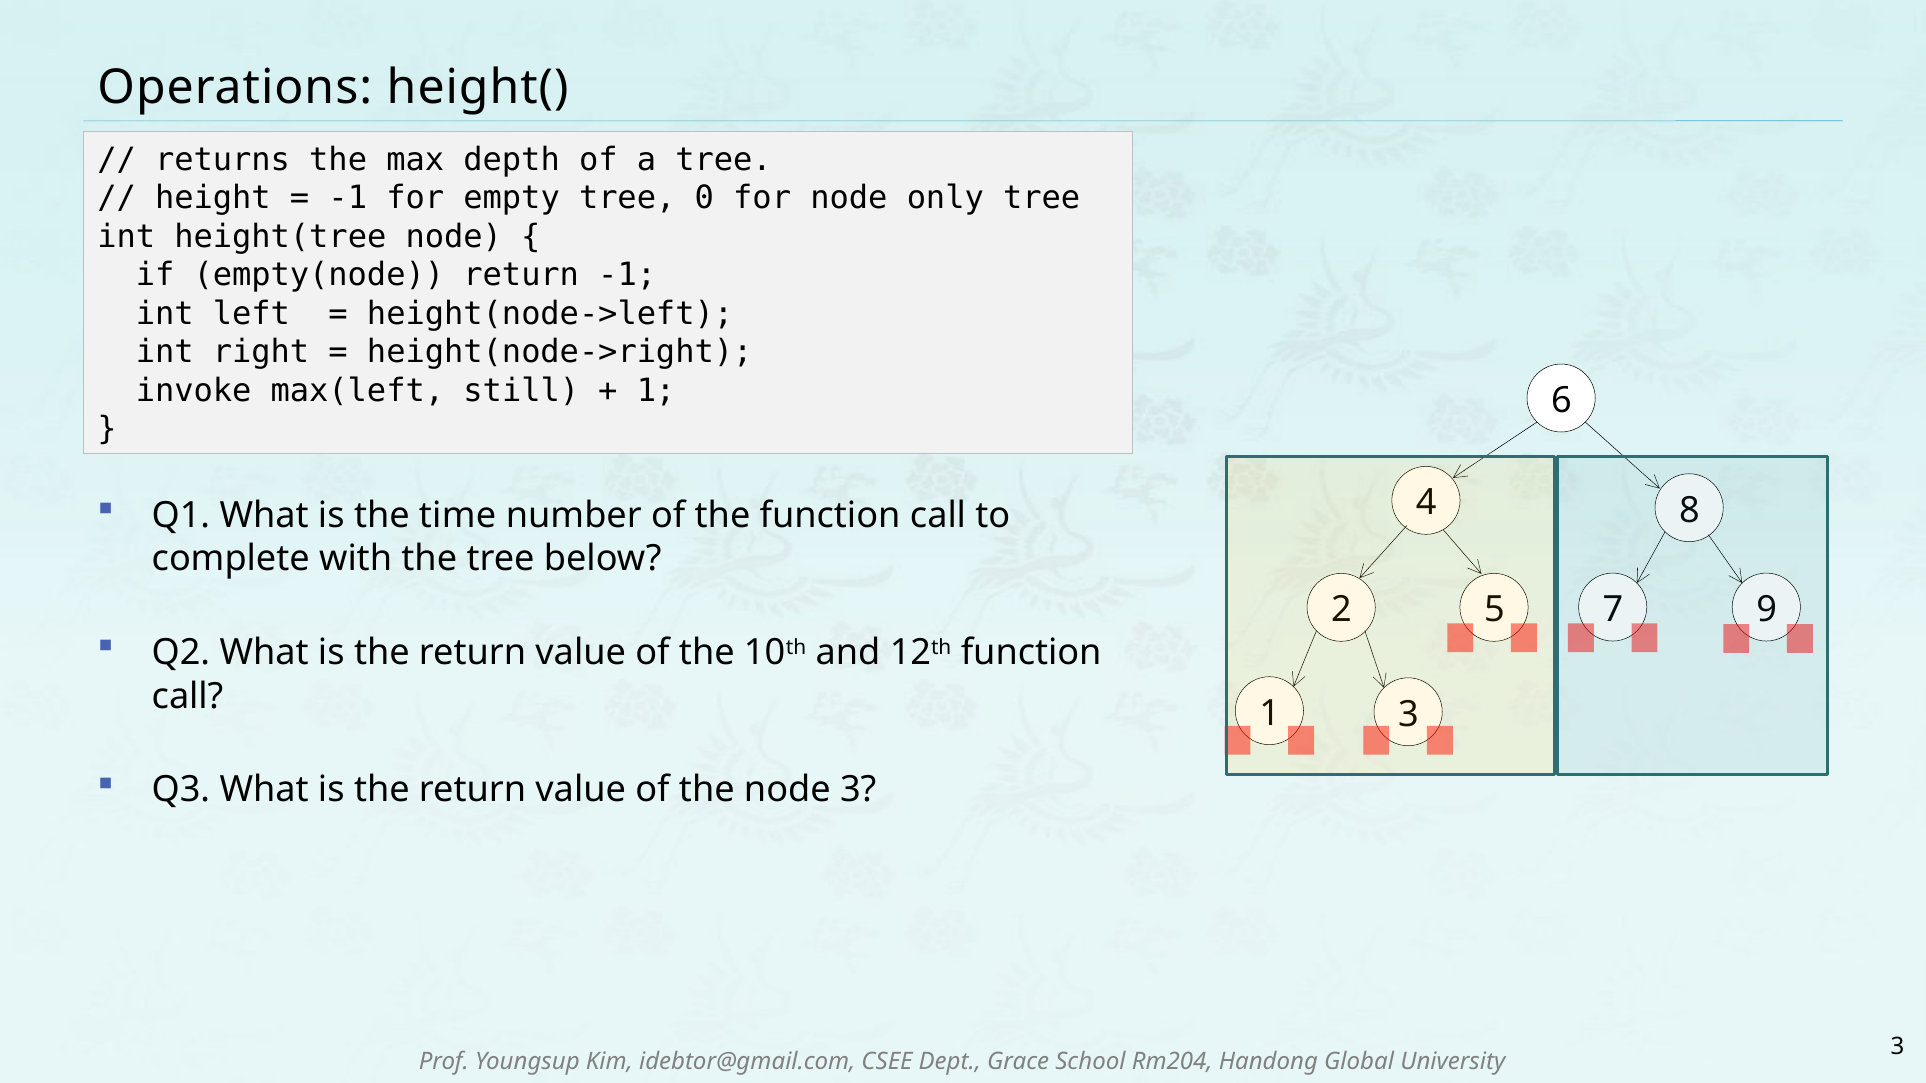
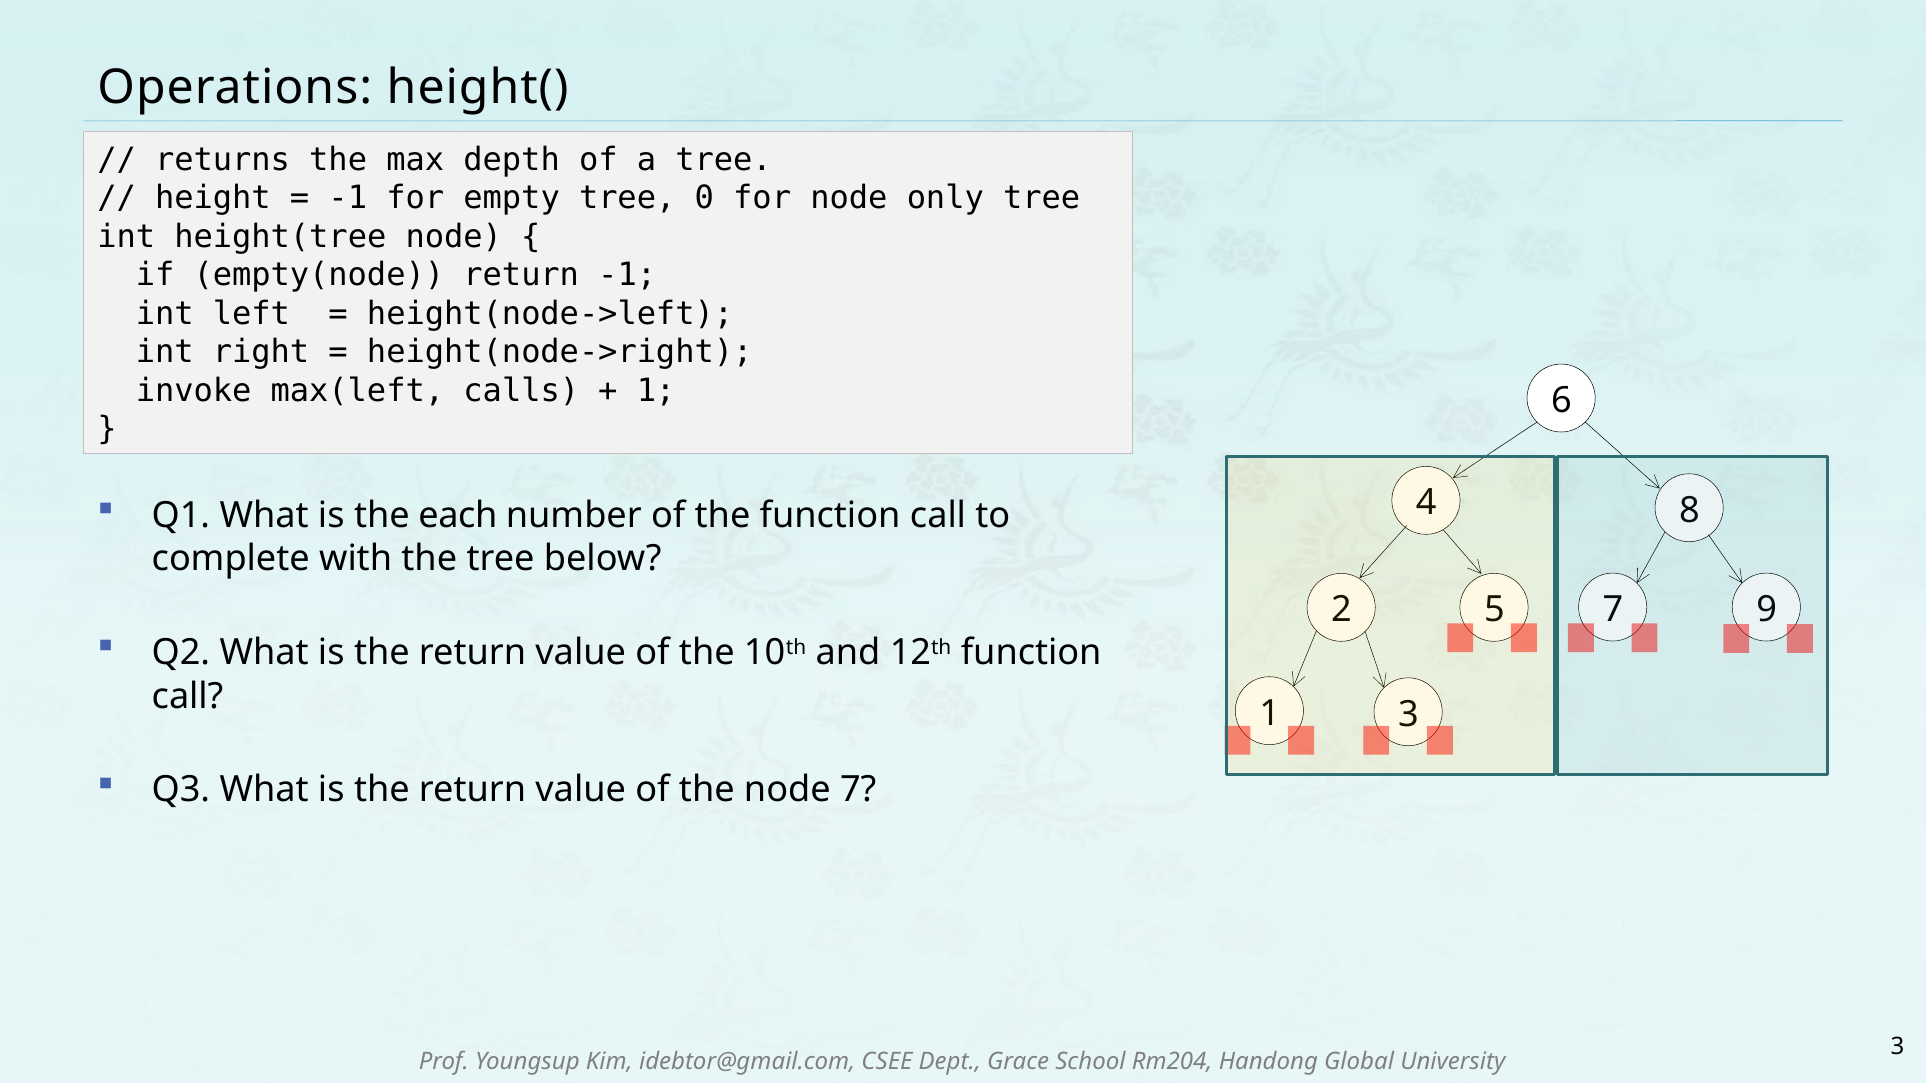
still: still -> calls
time: time -> each
node 3: 3 -> 7
